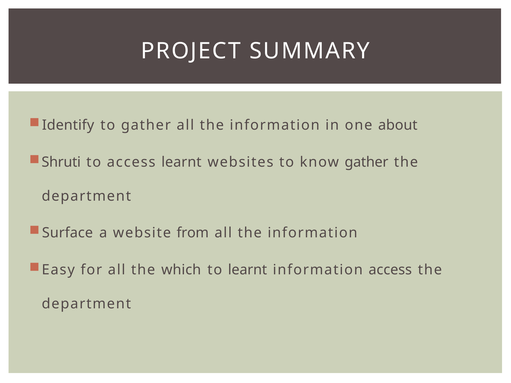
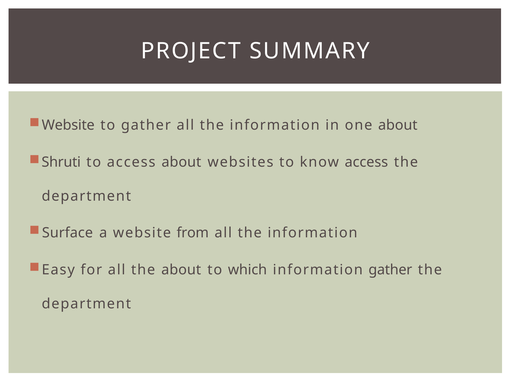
Identify at (68, 125): Identify -> Website
access learnt: learnt -> about
know gather: gather -> access
the which: which -> about
to learnt: learnt -> which
information access: access -> gather
